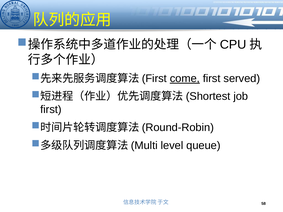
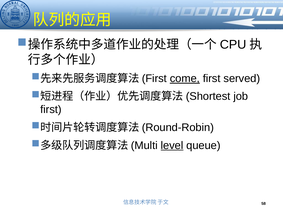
level underline: none -> present
